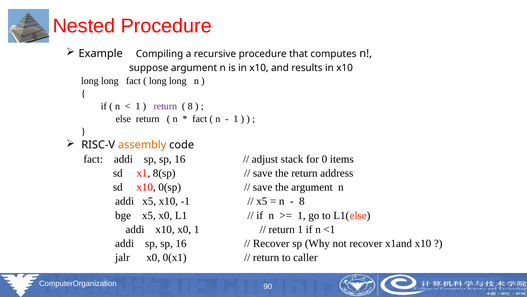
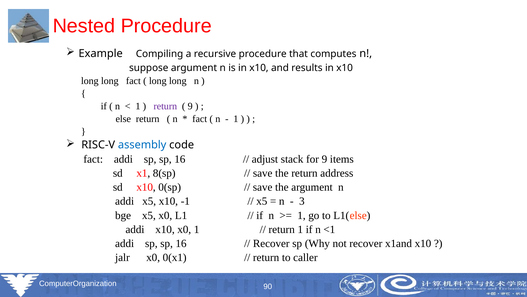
8 at (190, 106): 8 -> 9
assembly colour: orange -> blue
for 0: 0 -> 9
8 at (302, 201): 8 -> 3
